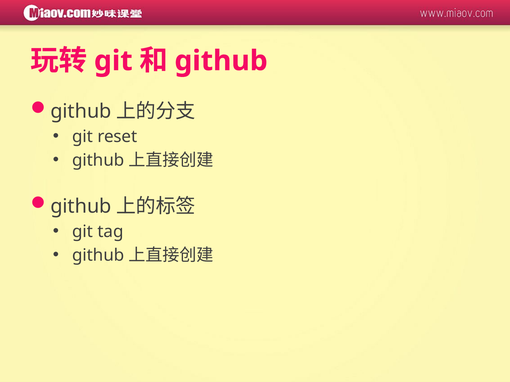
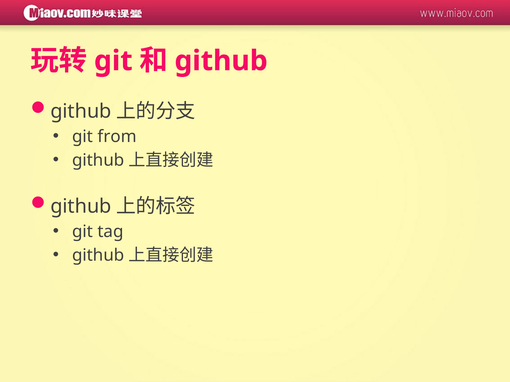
reset: reset -> from
